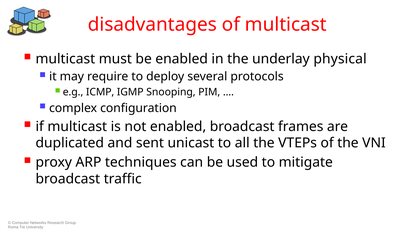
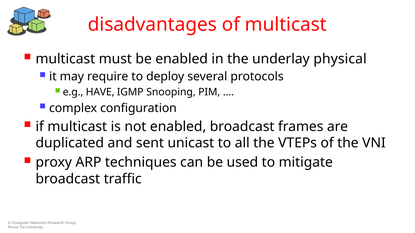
ICMP: ICMP -> HAVE
